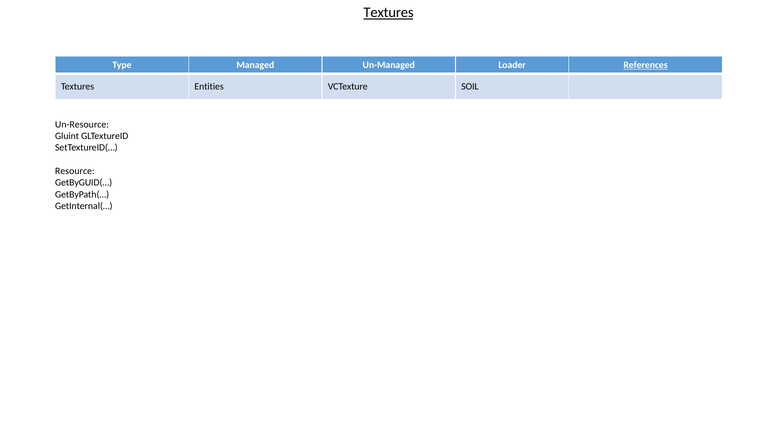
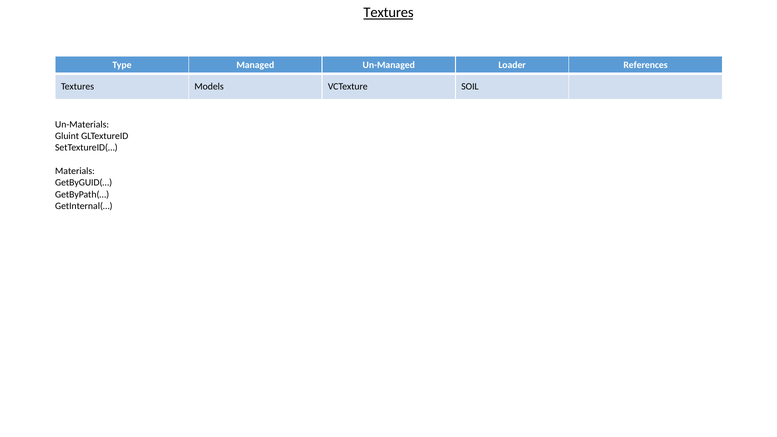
References underline: present -> none
Entities: Entities -> Models
Un-Resource: Un-Resource -> Un-Materials
Resource: Resource -> Materials
